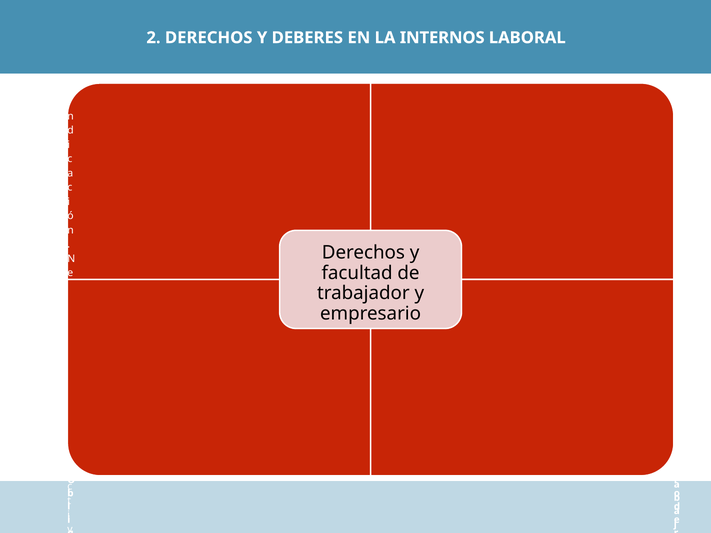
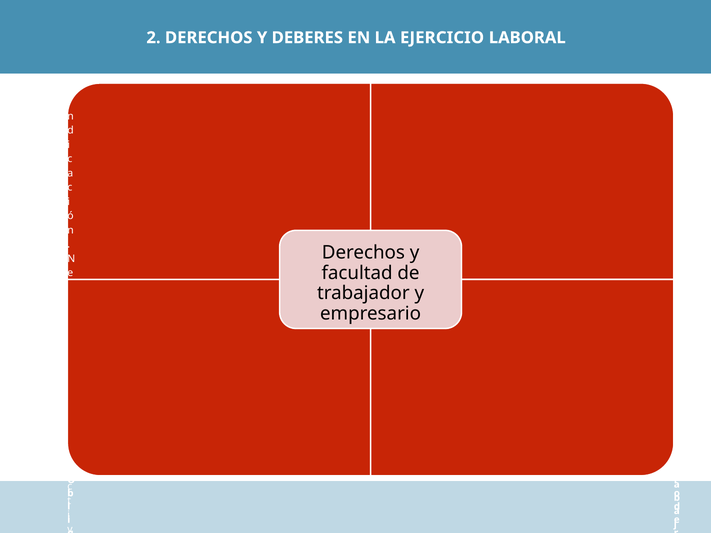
INTERNOS: INTERNOS -> EJERCICIO
